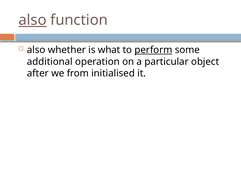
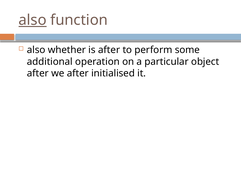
is what: what -> after
perform underline: present -> none
we from: from -> after
